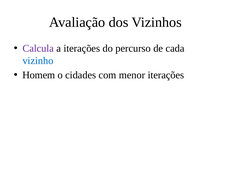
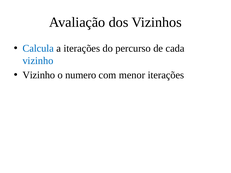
Calcula colour: purple -> blue
Homem at (39, 75): Homem -> Vizinho
cidades: cidades -> numero
